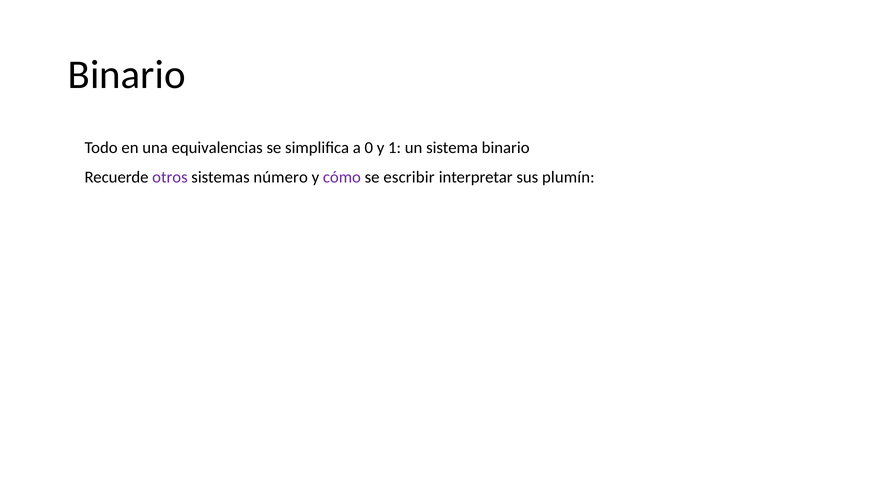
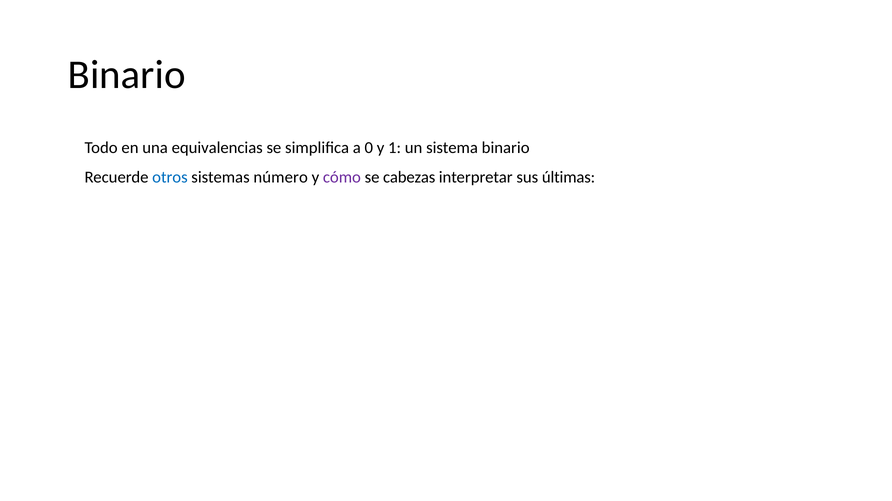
otros colour: purple -> blue
escribir: escribir -> cabezas
plumín: plumín -> últimas
